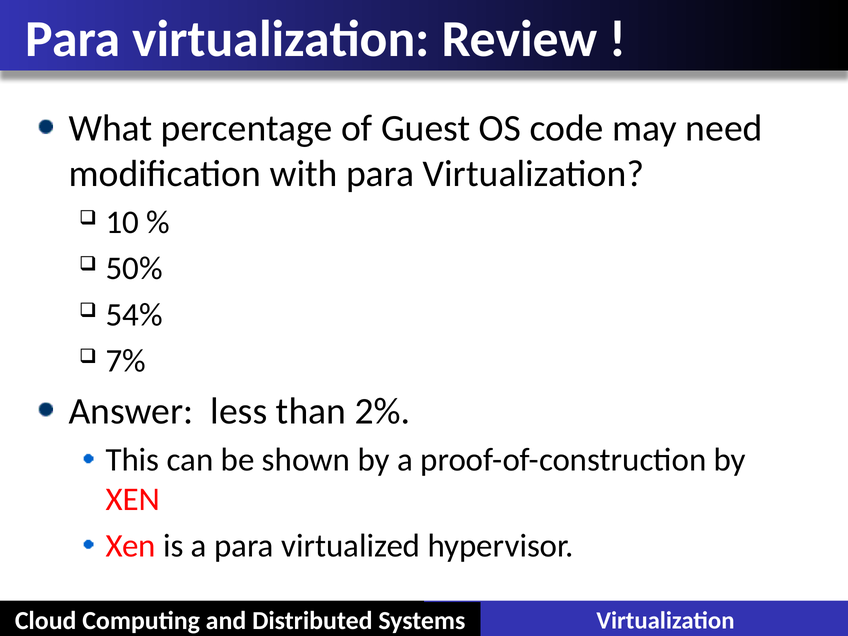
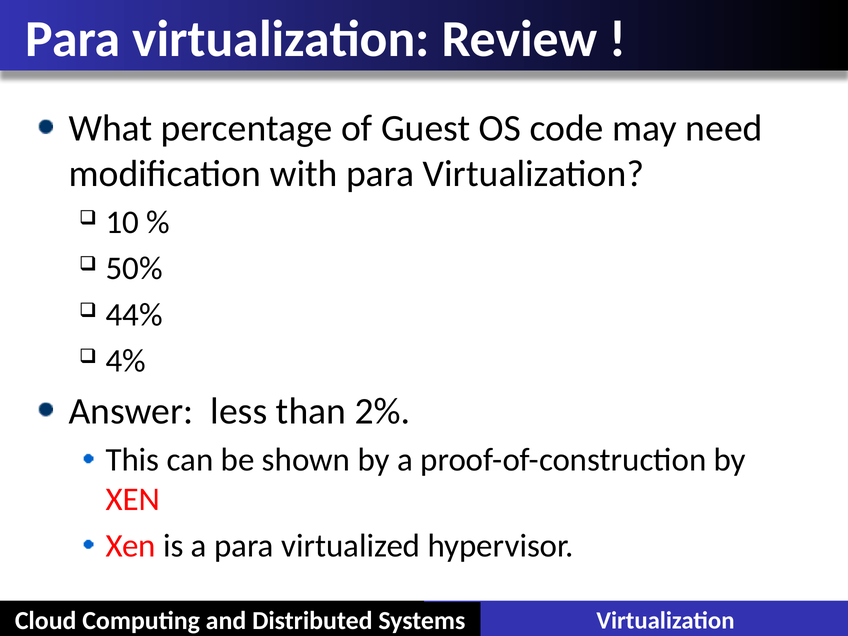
54%: 54% -> 44%
7%: 7% -> 4%
